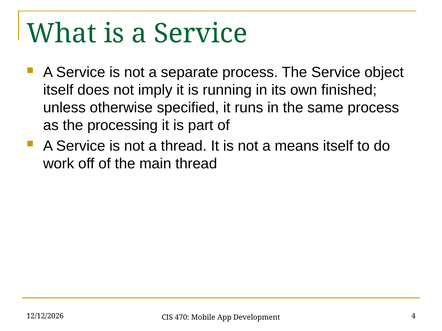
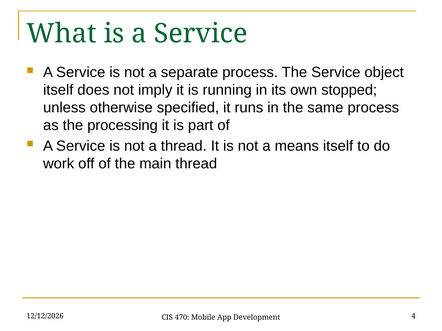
finished: finished -> stopped
